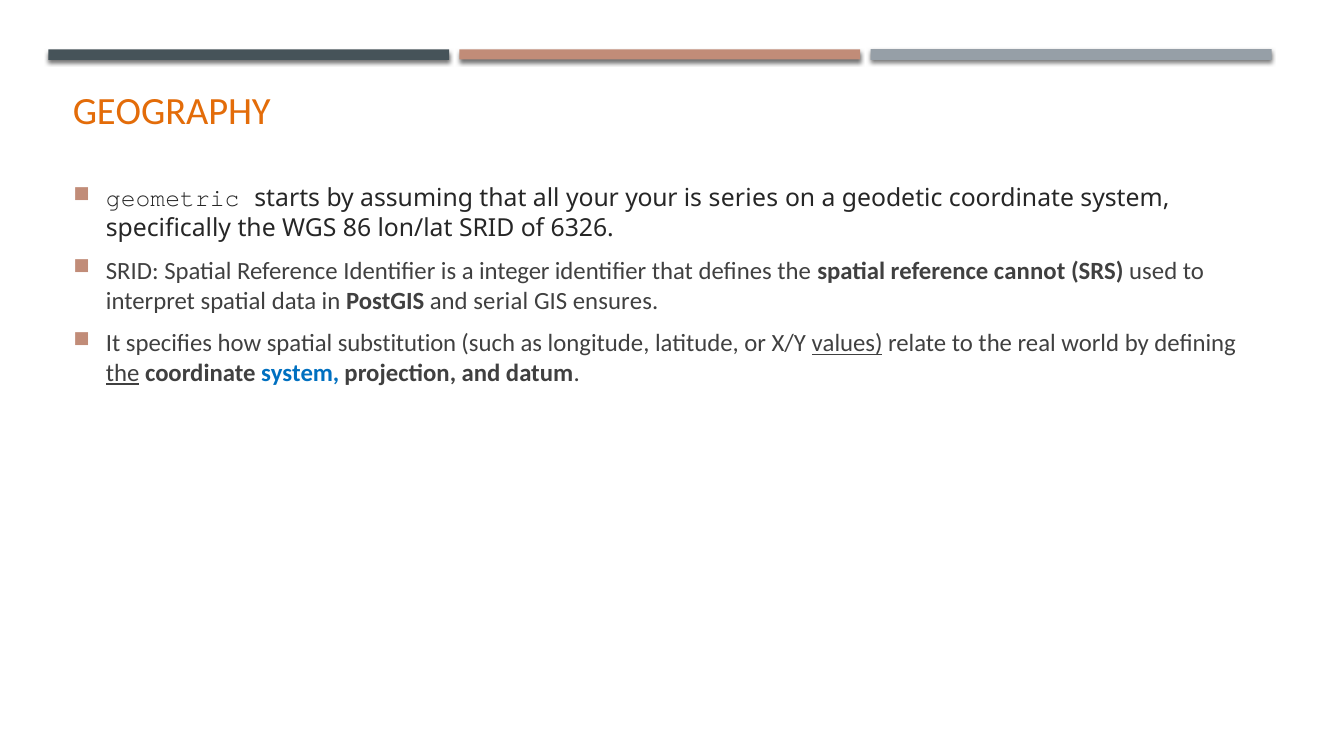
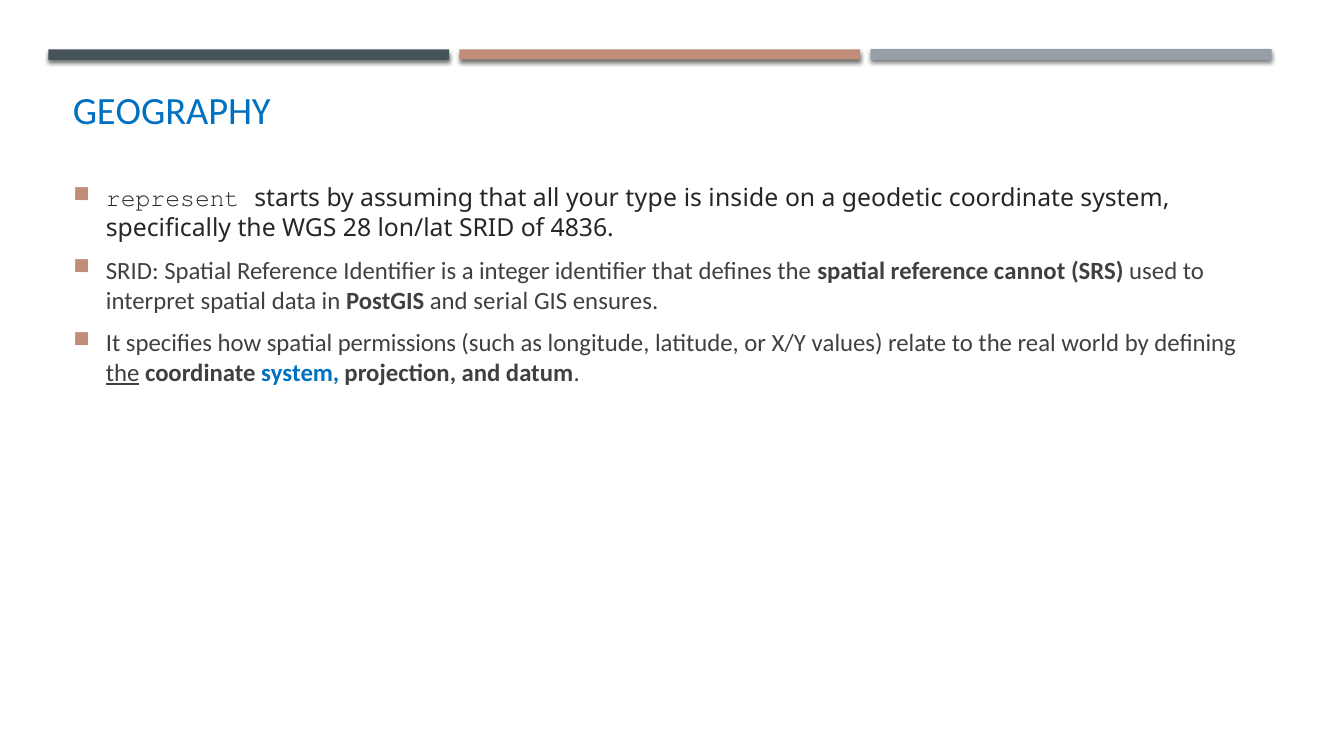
GEOGRAPHY colour: orange -> blue
geometric: geometric -> represent
your your: your -> type
series: series -> inside
86: 86 -> 28
6326: 6326 -> 4836
substitution: substitution -> permissions
values underline: present -> none
